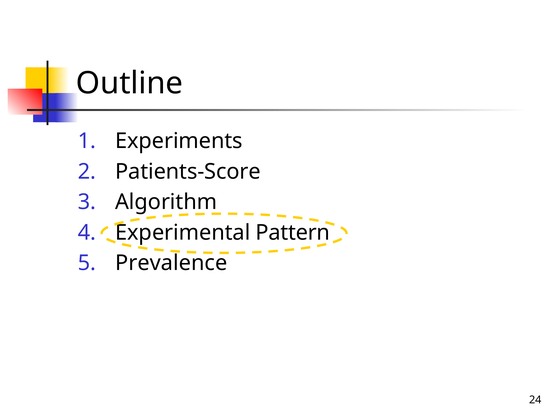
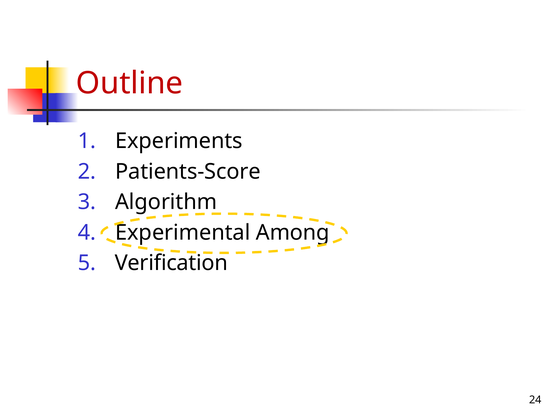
Outline colour: black -> red
Pattern: Pattern -> Among
Prevalence: Prevalence -> Verification
